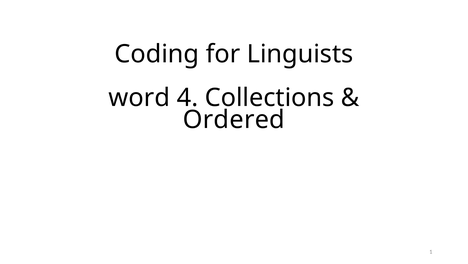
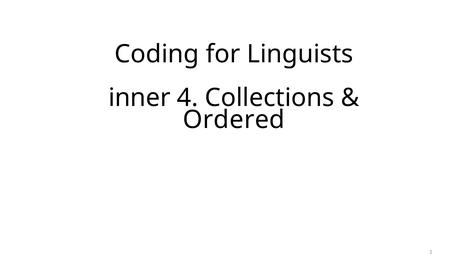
word: word -> inner
